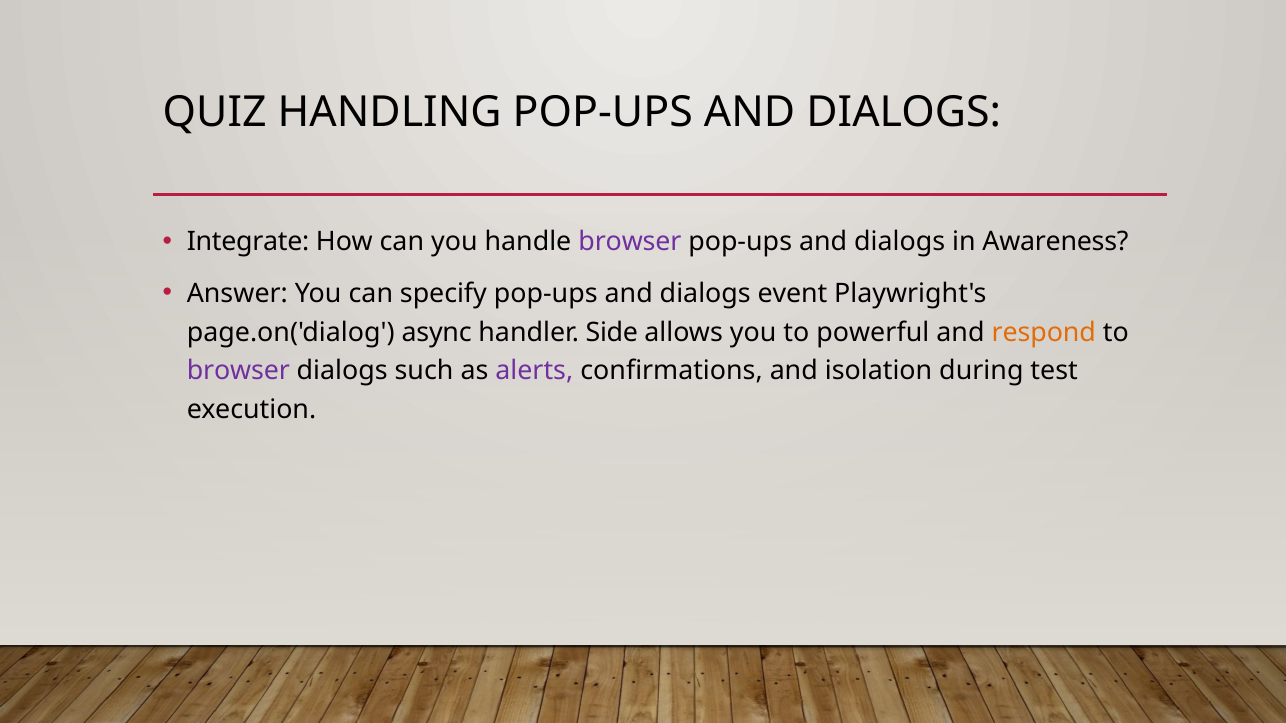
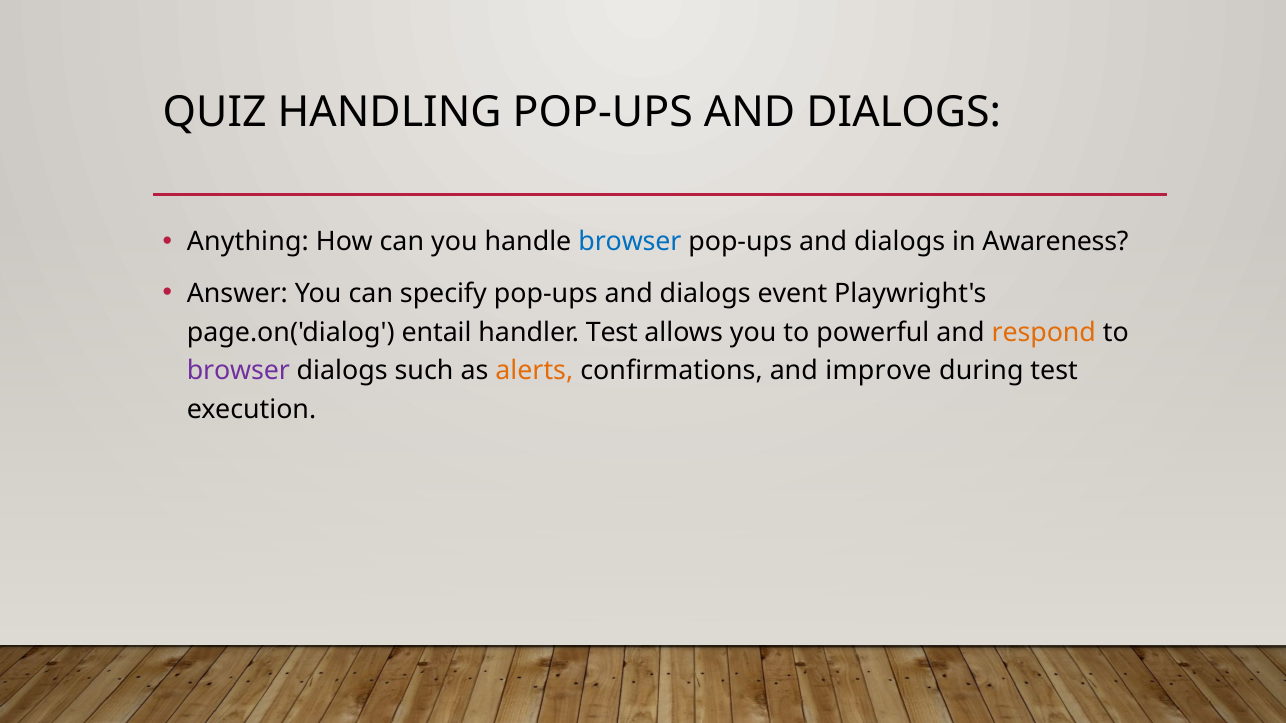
Integrate: Integrate -> Anything
browser at (630, 242) colour: purple -> blue
async: async -> entail
handler Side: Side -> Test
alerts colour: purple -> orange
isolation: isolation -> improve
